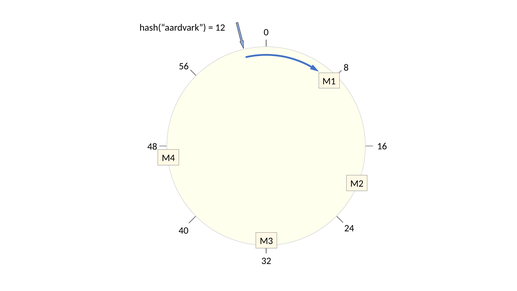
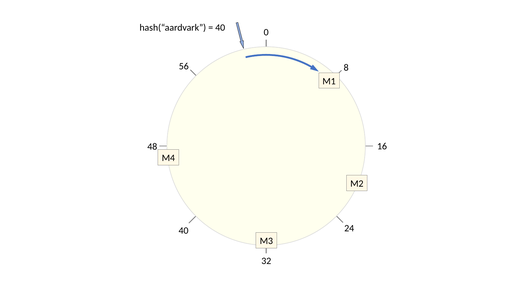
12 at (220, 28): 12 -> 40
